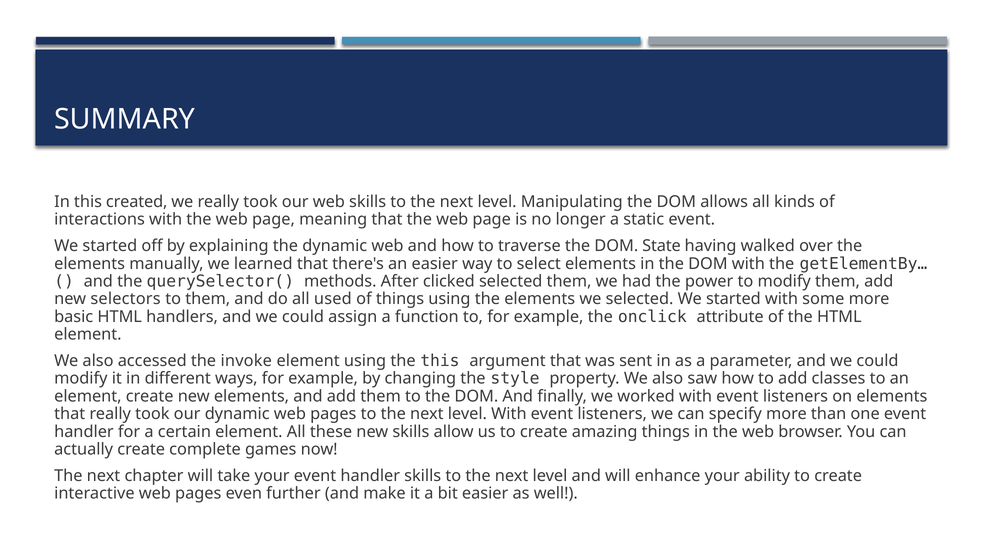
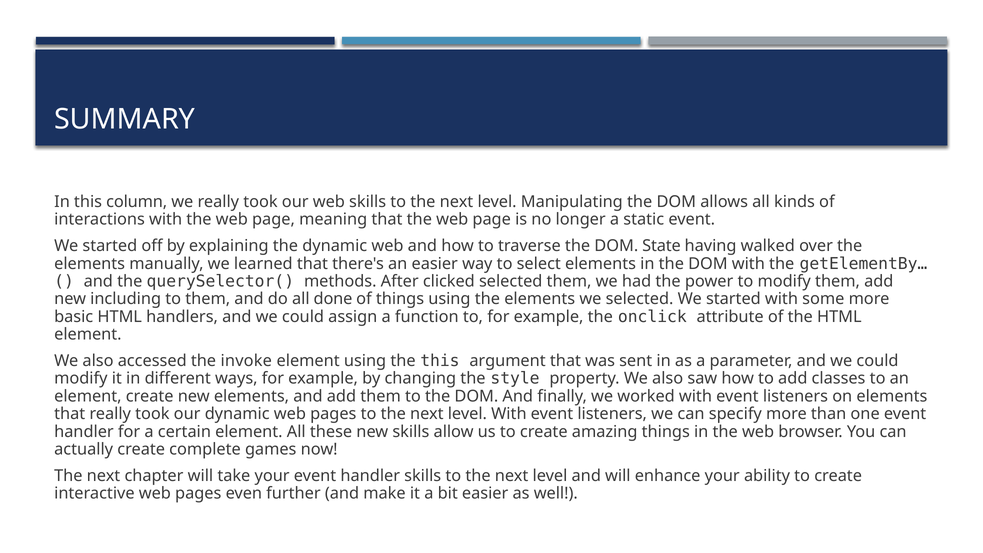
created: created -> column
selectors: selectors -> including
used: used -> done
